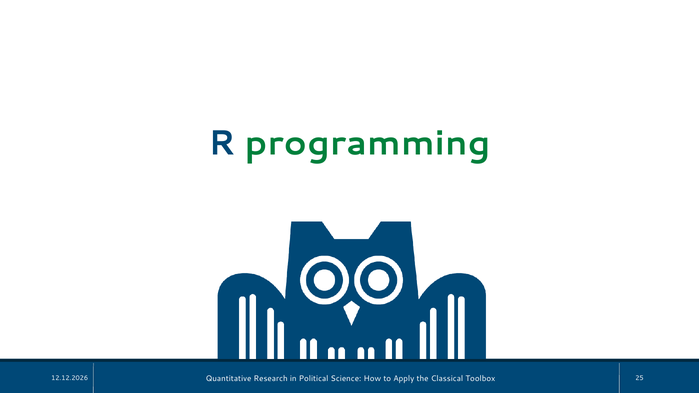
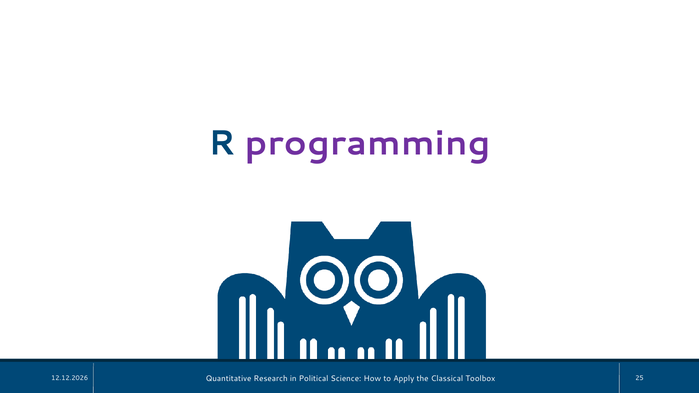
programming colour: green -> purple
